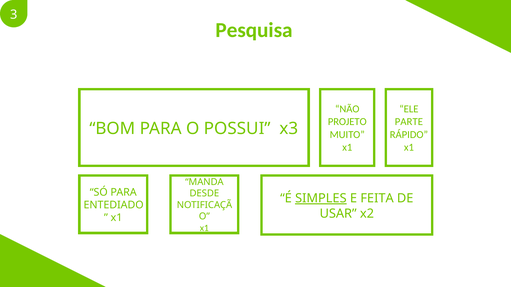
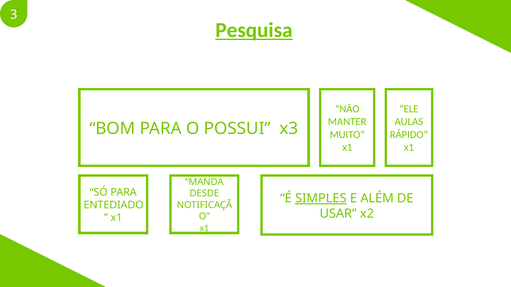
Pesquisa underline: none -> present
PROJETO: PROJETO -> MANTER
PARTE: PARTE -> AULAS
FEITA: FEITA -> ALÉM
